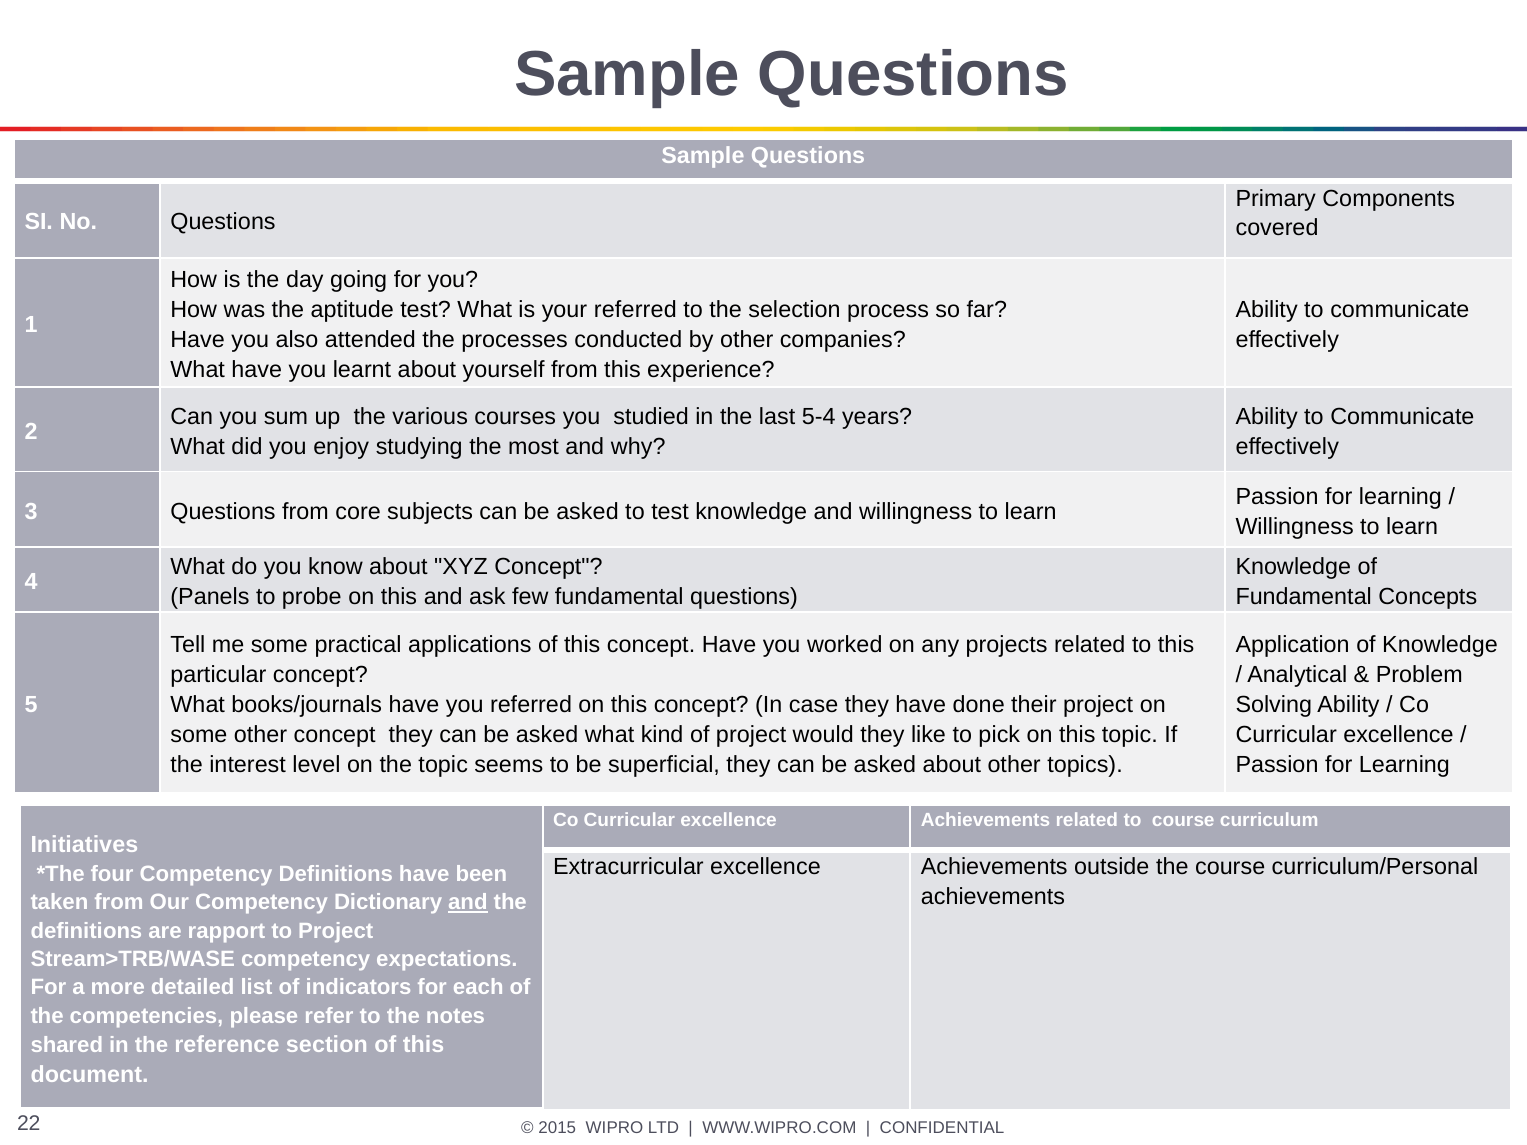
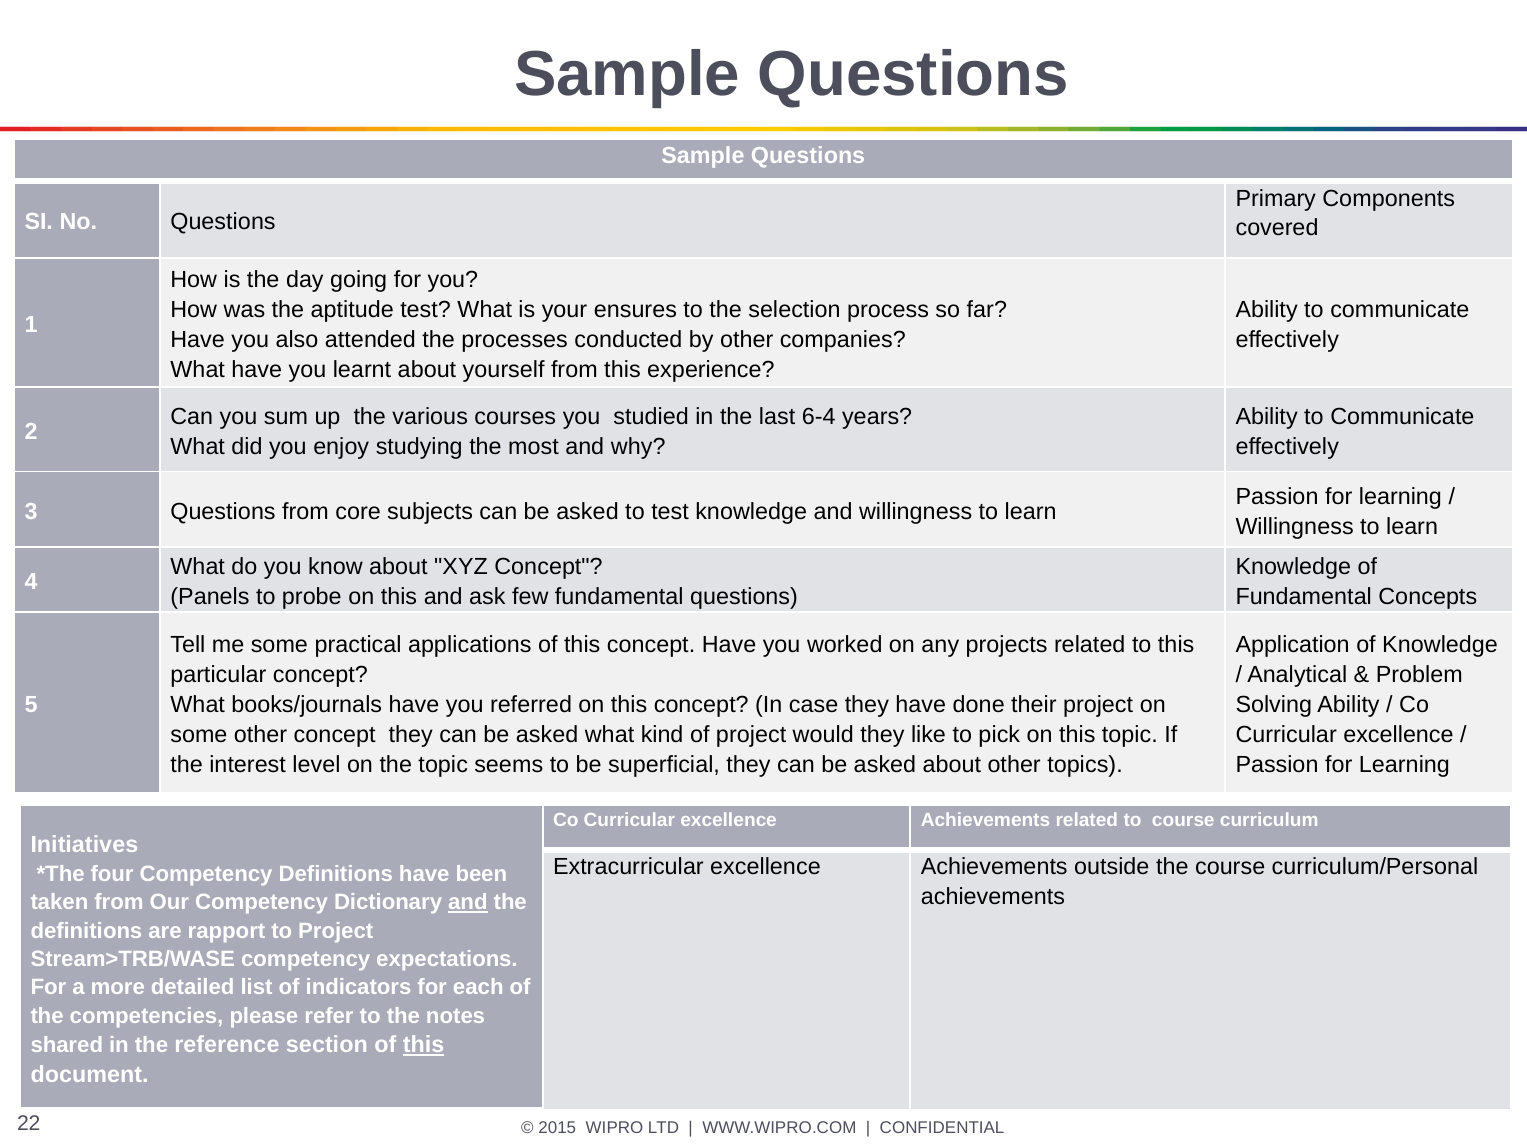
your referred: referred -> ensures
5-4: 5-4 -> 6-4
this at (424, 1045) underline: none -> present
